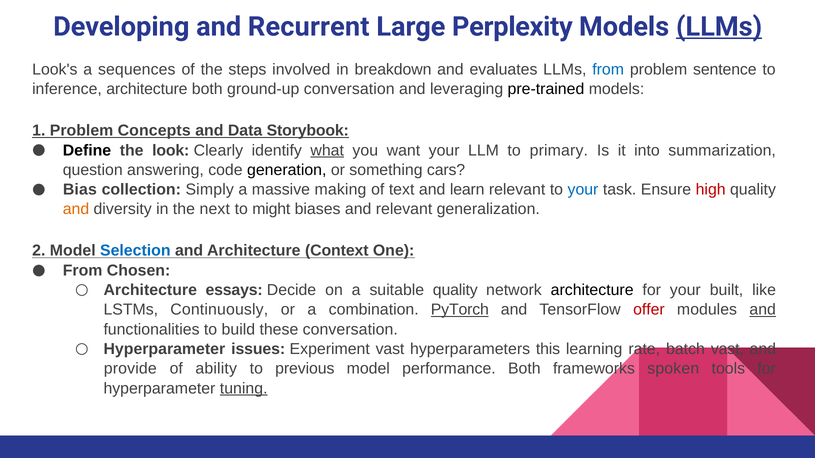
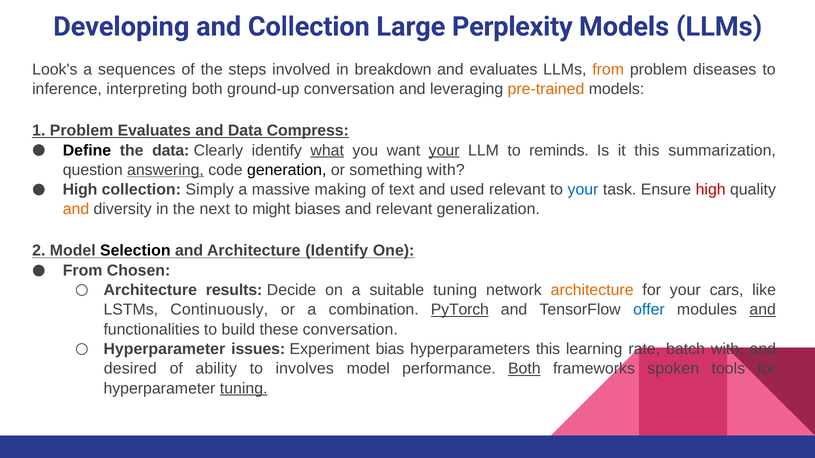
and Recurrent: Recurrent -> Collection
LLMs at (719, 27) underline: present -> none
from at (608, 70) colour: blue -> orange
sentence: sentence -> diseases
inference architecture: architecture -> interpreting
pre-trained colour: black -> orange
Problem Concepts: Concepts -> Evaluates
Storybook: Storybook -> Compress
the look: look -> data
your at (444, 150) underline: none -> present
primary: primary -> reminds
it into: into -> this
answering underline: none -> present
something cars: cars -> with
Bias at (80, 190): Bias -> High
learn: learn -> used
Selection colour: blue -> black
Architecture Context: Context -> Identify
essays: essays -> results
suitable quality: quality -> tuning
architecture at (592, 290) colour: black -> orange
built: built -> cars
offer colour: red -> blue
Experiment vast: vast -> bias
batch vast: vast -> with
provide: provide -> desired
previous: previous -> involves
Both at (524, 369) underline: none -> present
